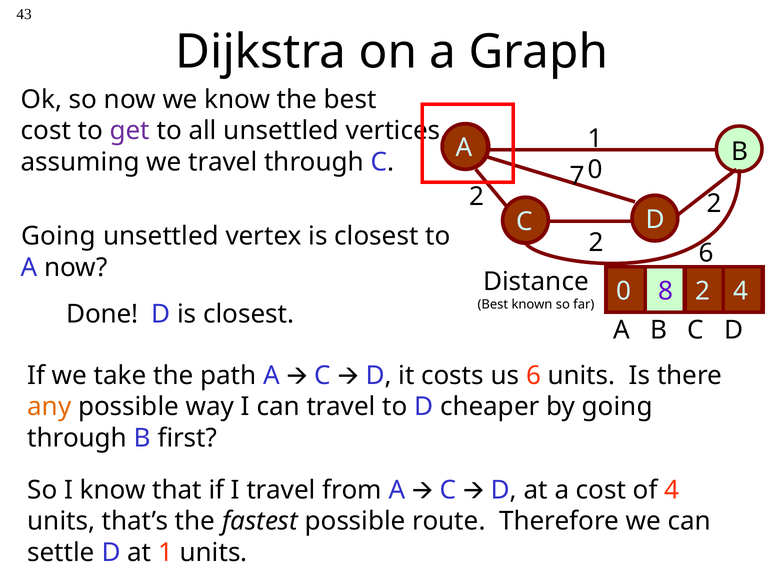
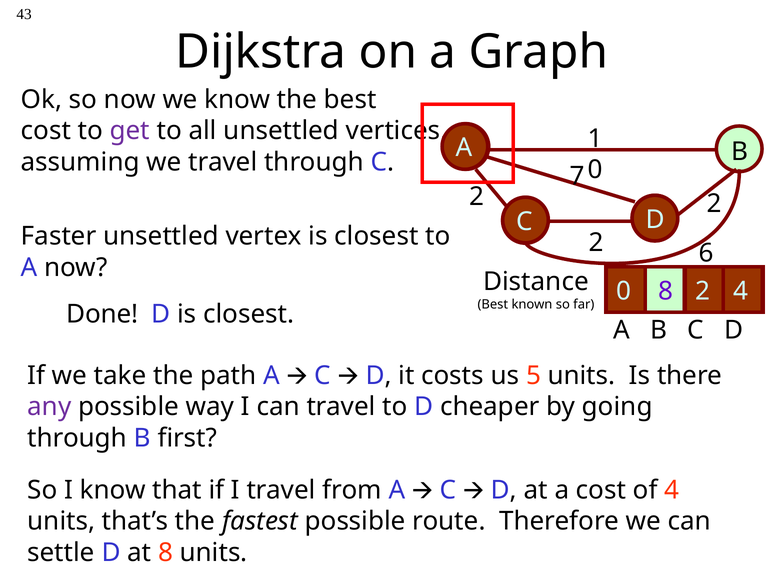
Going at (59, 236): Going -> Faster
us 6: 6 -> 5
any colour: orange -> purple
at 1: 1 -> 8
